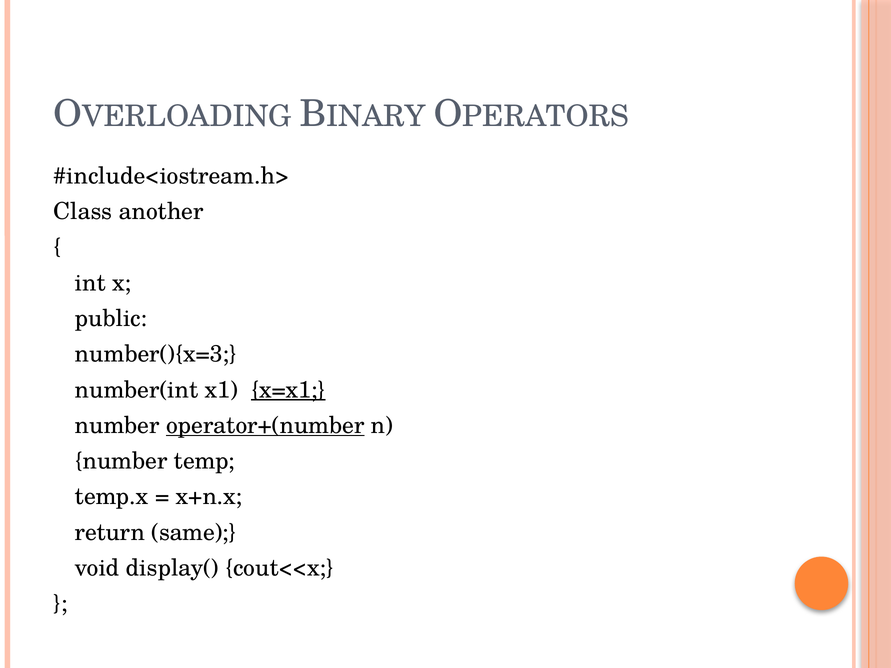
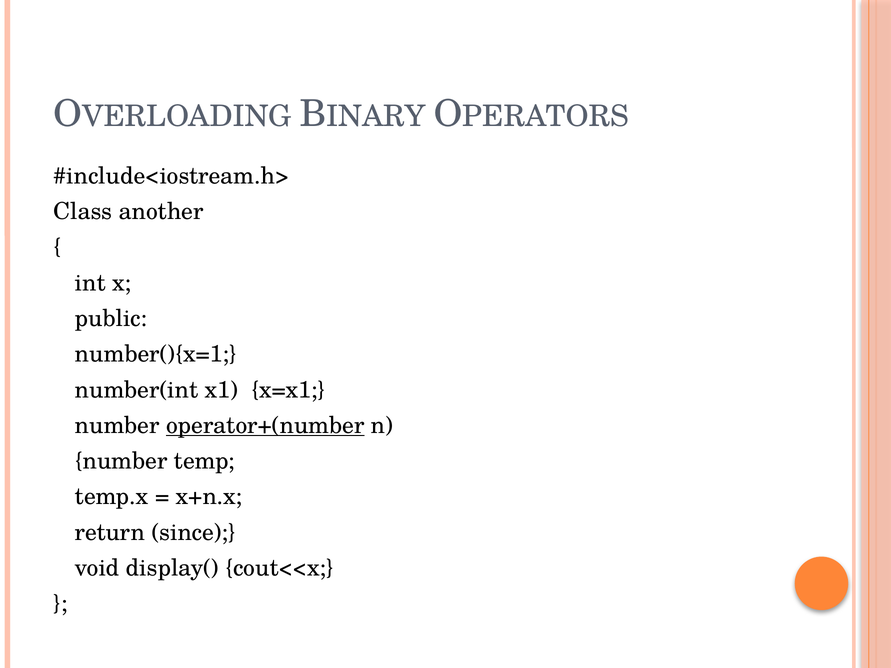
number(){x=3: number(){x=3 -> number(){x=1
x=x1 underline: present -> none
same: same -> since
